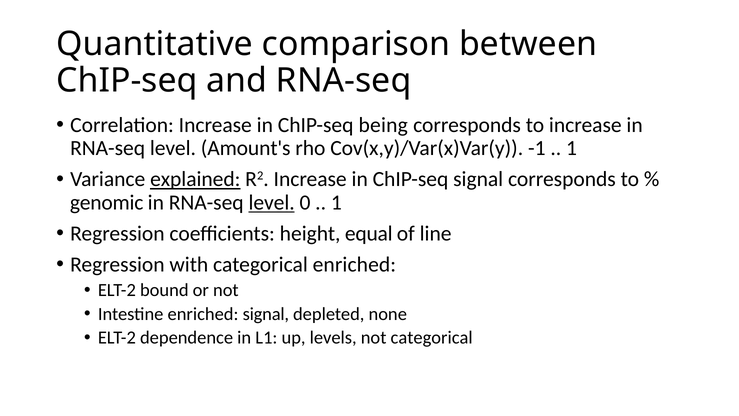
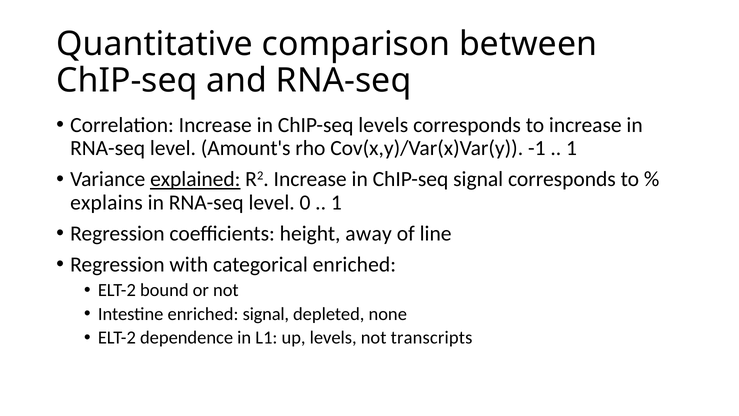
ChIP-seq being: being -> levels
genomic: genomic -> explains
level at (272, 202) underline: present -> none
equal: equal -> away
not categorical: categorical -> transcripts
